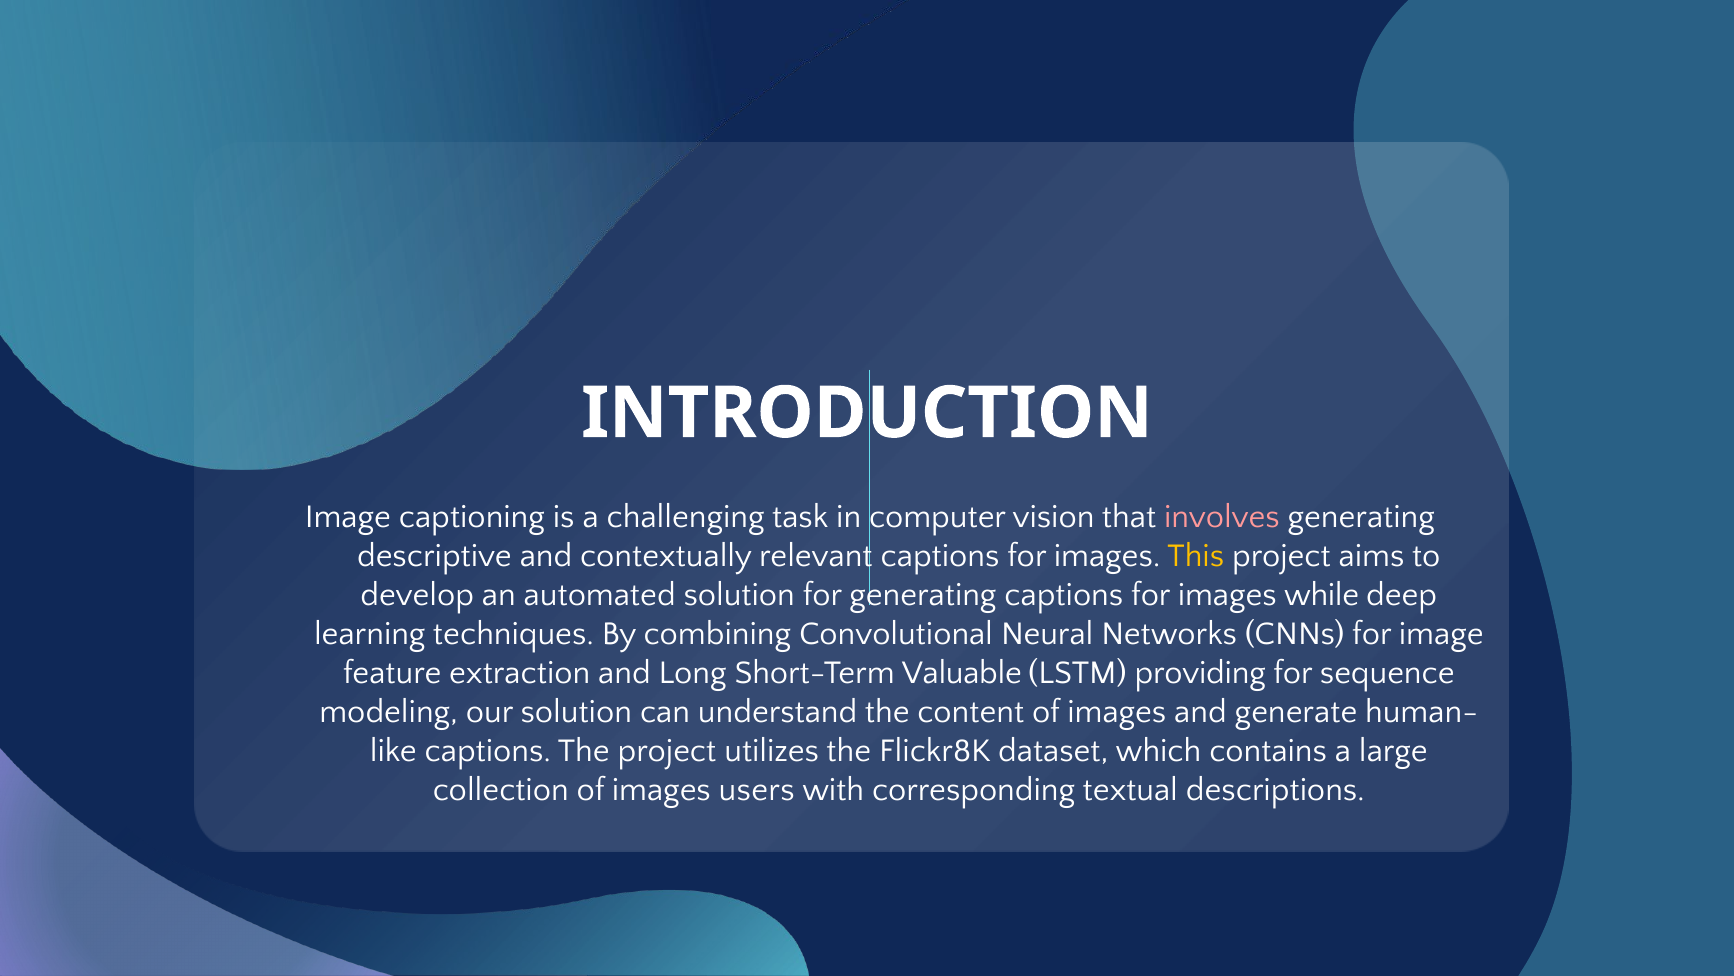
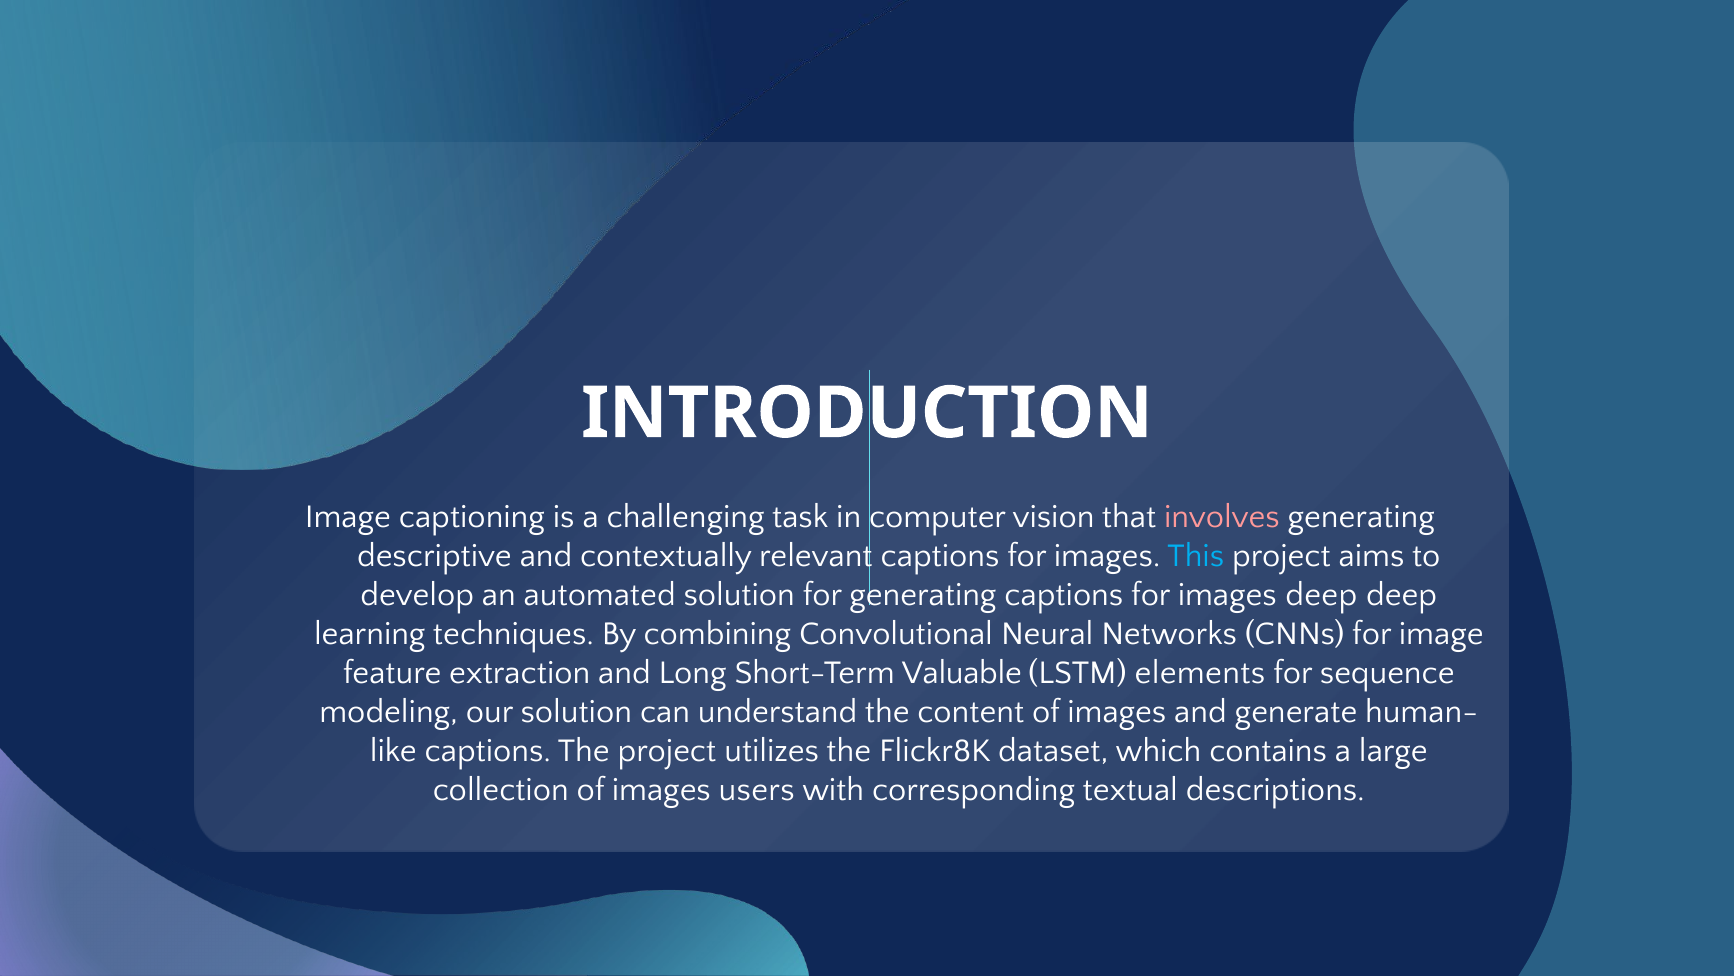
This colour: yellow -> light blue
images while: while -> deep
providing: providing -> elements
